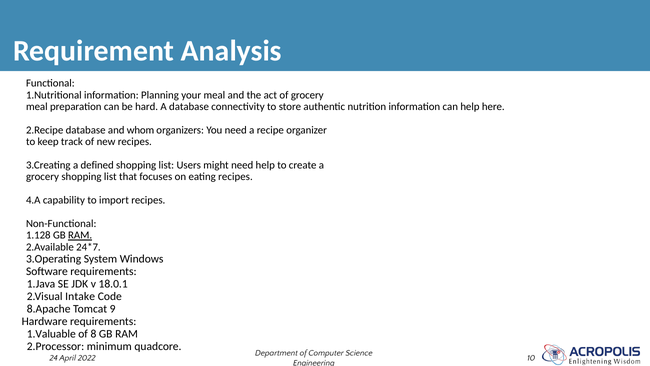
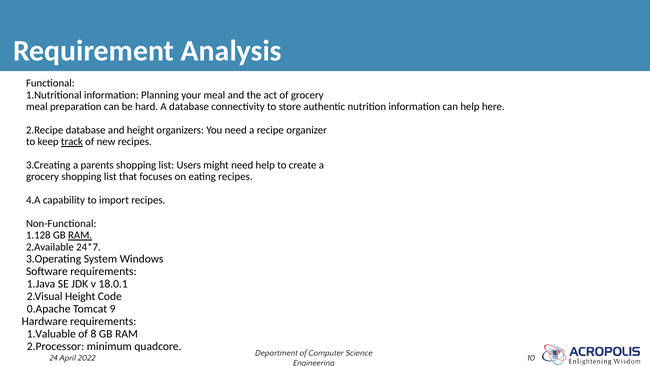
and whom: whom -> height
track underline: none -> present
defined: defined -> parents
2.Visual Intake: Intake -> Height
8.Apache: 8.Apache -> 0.Apache
